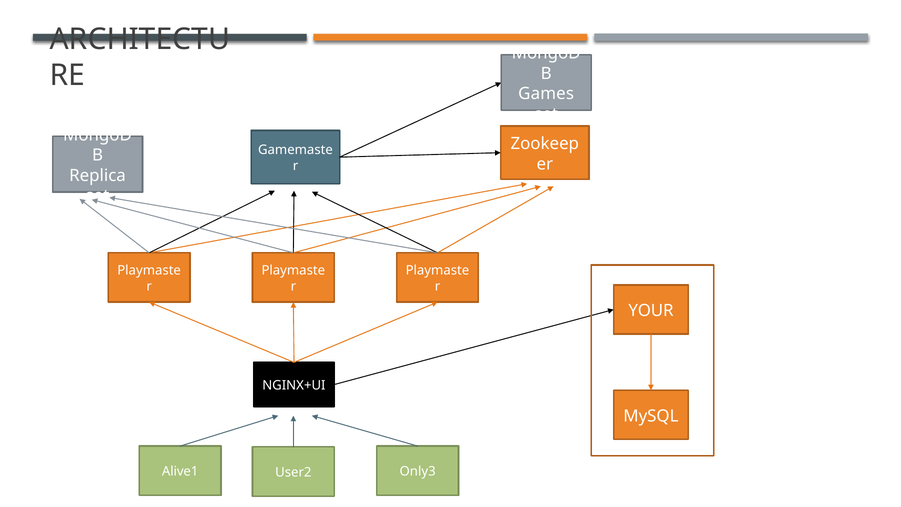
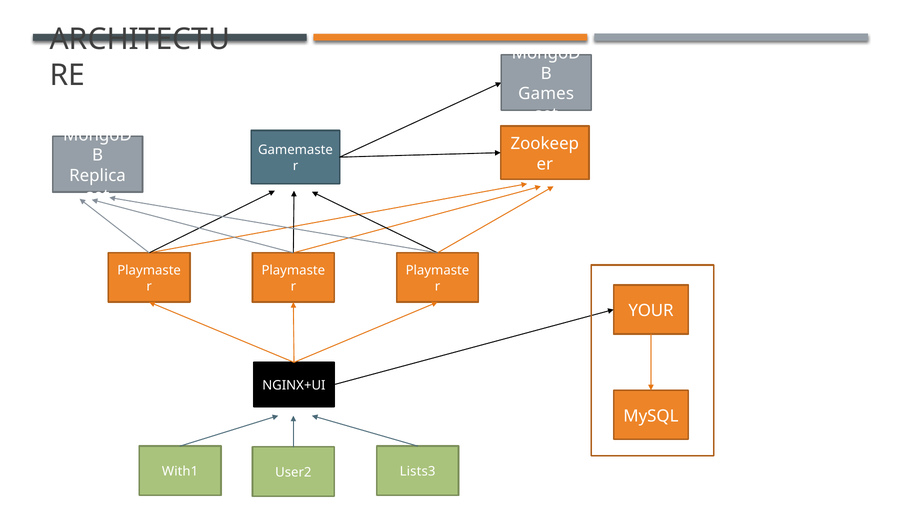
Alive1: Alive1 -> With1
Only3: Only3 -> Lists3
